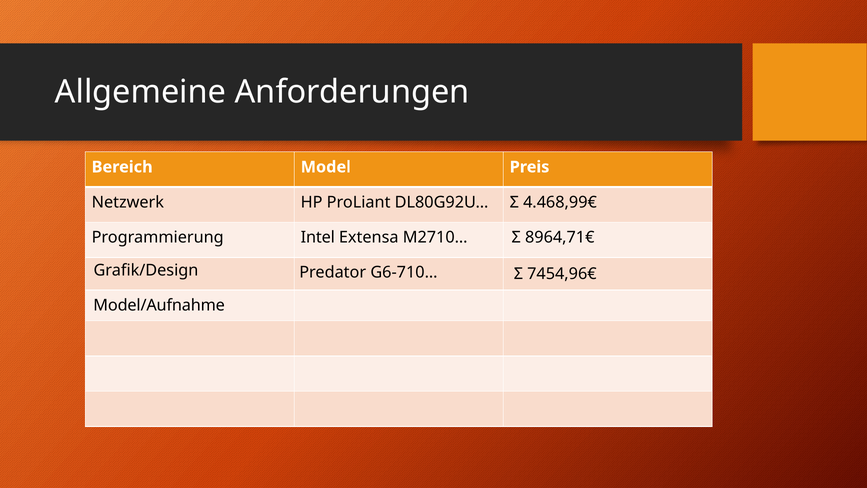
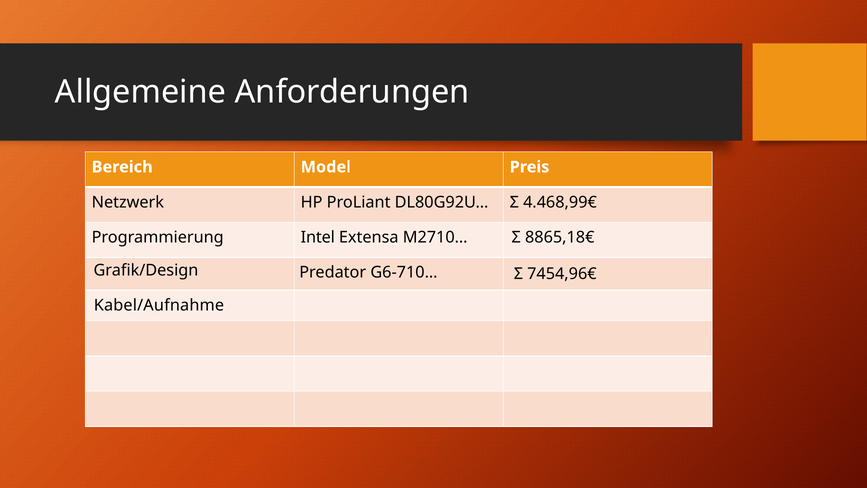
8964,71€: 8964,71€ -> 8865,18€
Model/Aufnahme: Model/Aufnahme -> Kabel/Aufnahme
